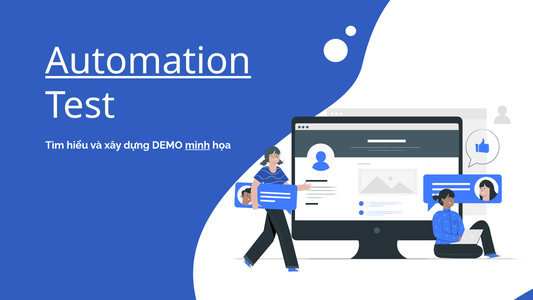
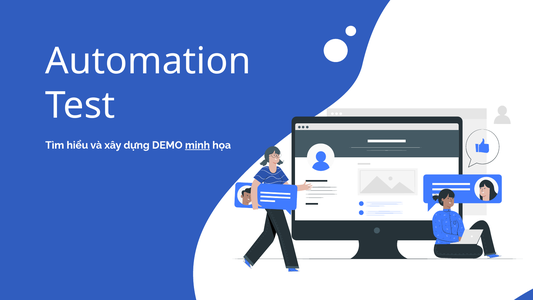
Automation underline: present -> none
